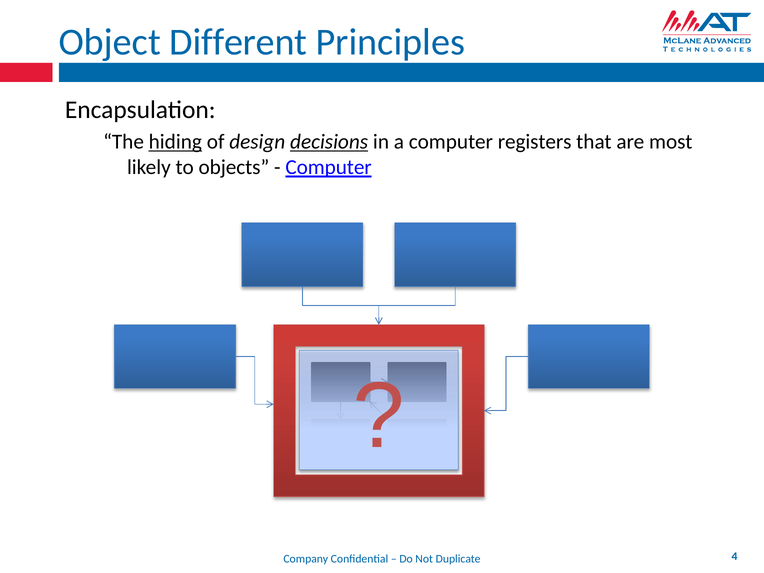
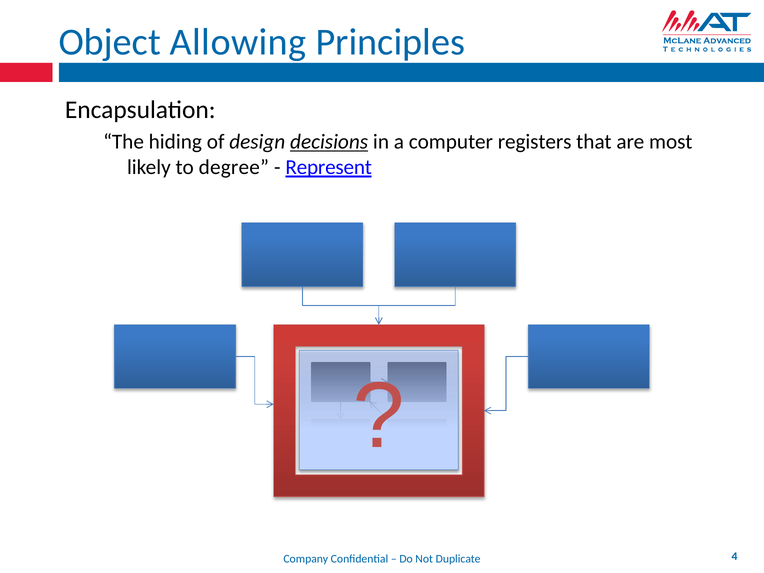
Different: Different -> Allowing
hiding underline: present -> none
objects: objects -> degree
Computer at (329, 167): Computer -> Represent
